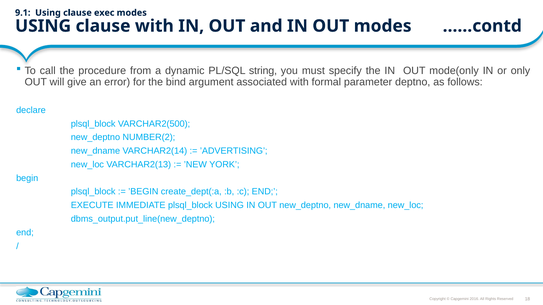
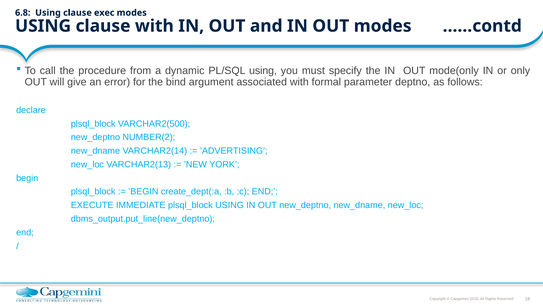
9.1: 9.1 -> 6.8
PL/SQL string: string -> using
